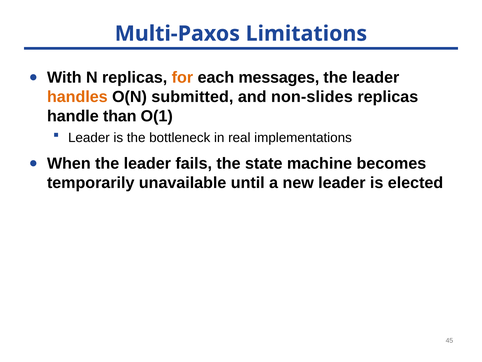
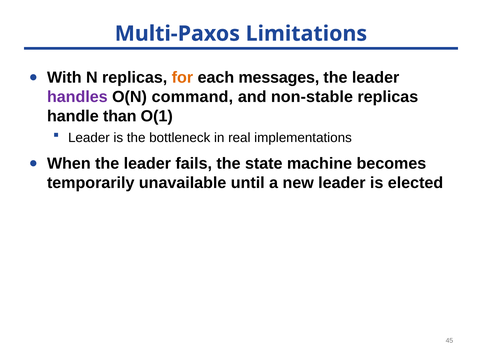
handles colour: orange -> purple
submitted: submitted -> command
non-slides: non-slides -> non-stable
